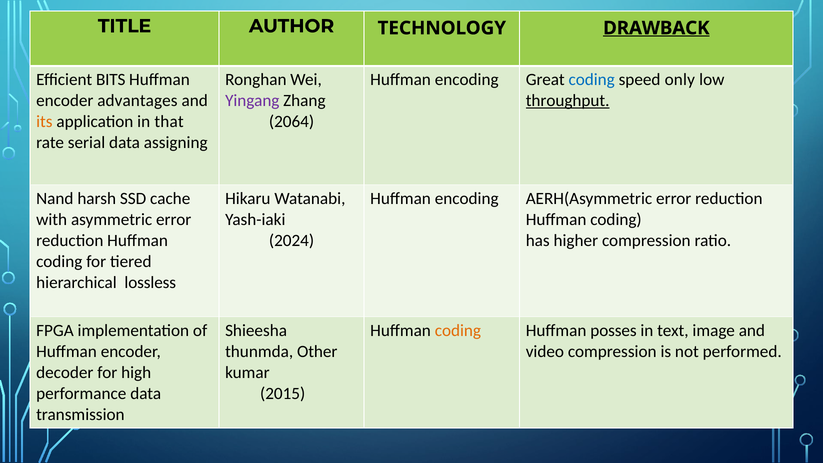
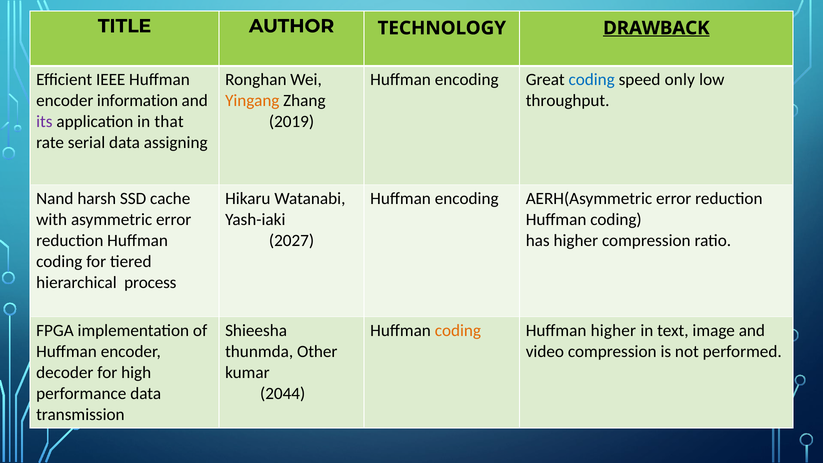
BITS: BITS -> IEEE
advantages: advantages -> information
Yingang colour: purple -> orange
throughput underline: present -> none
its colour: orange -> purple
2064: 2064 -> 2019
2024: 2024 -> 2027
lossless: lossless -> process
Huffman posses: posses -> higher
2015: 2015 -> 2044
